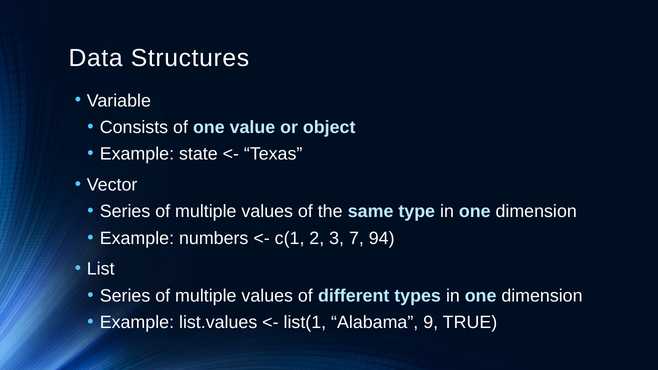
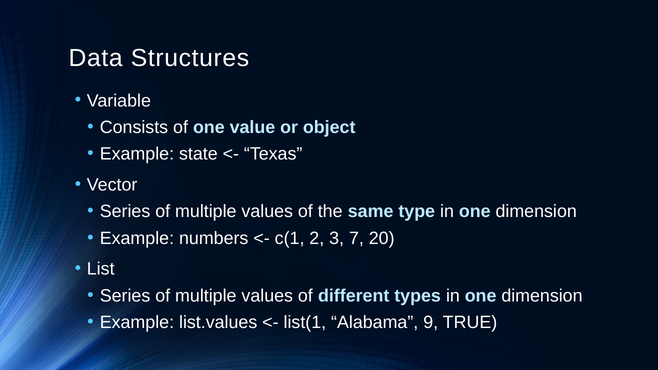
94: 94 -> 20
